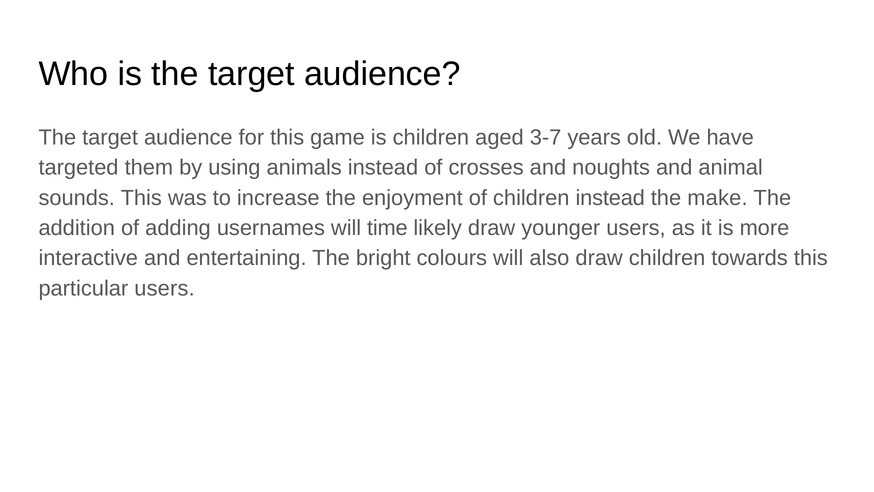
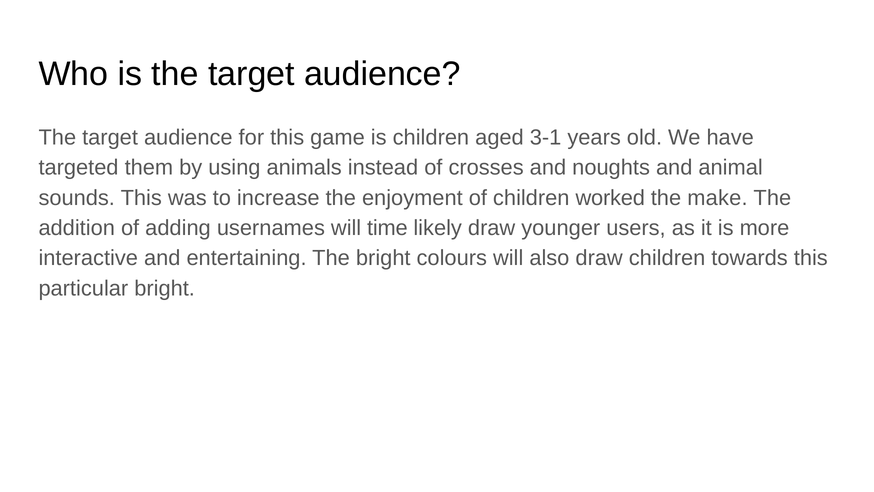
3-7: 3-7 -> 3-1
children instead: instead -> worked
particular users: users -> bright
